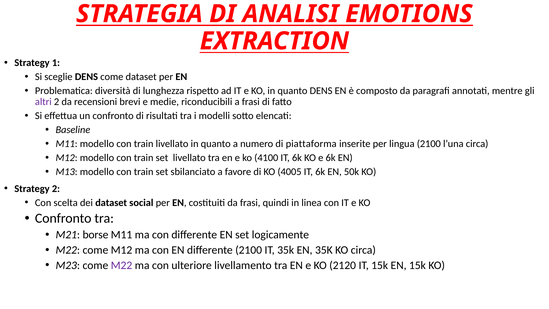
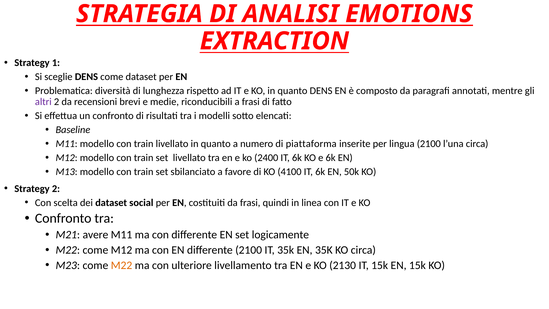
4100: 4100 -> 2400
4005: 4005 -> 4100
borse: borse -> avere
M22 at (122, 265) colour: purple -> orange
2120: 2120 -> 2130
